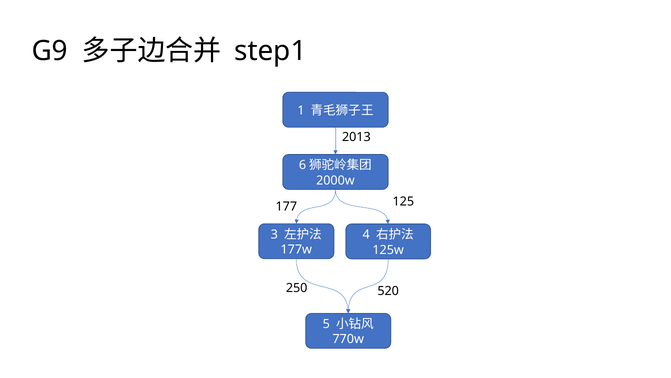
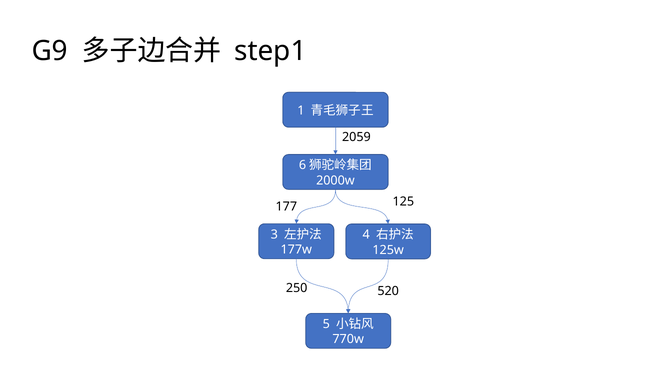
2013: 2013 -> 2059
